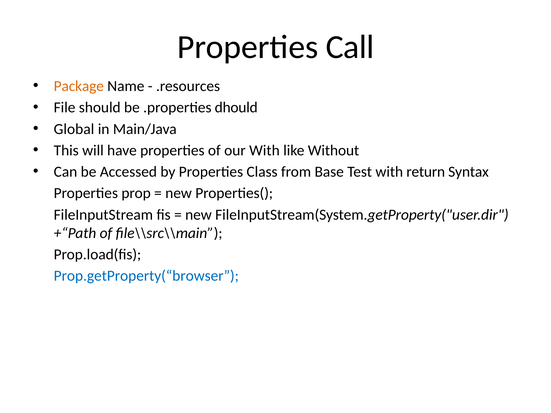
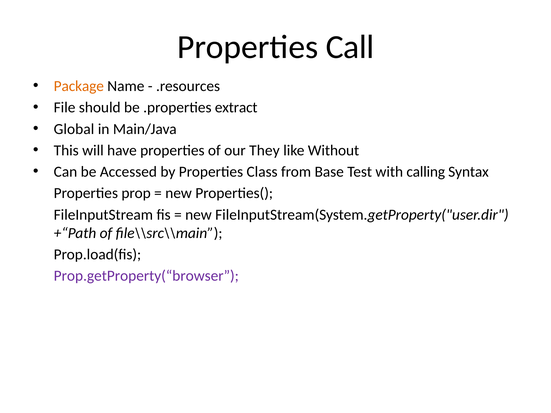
dhould: dhould -> extract
our With: With -> They
return: return -> calling
Prop.getProperty(“browser colour: blue -> purple
